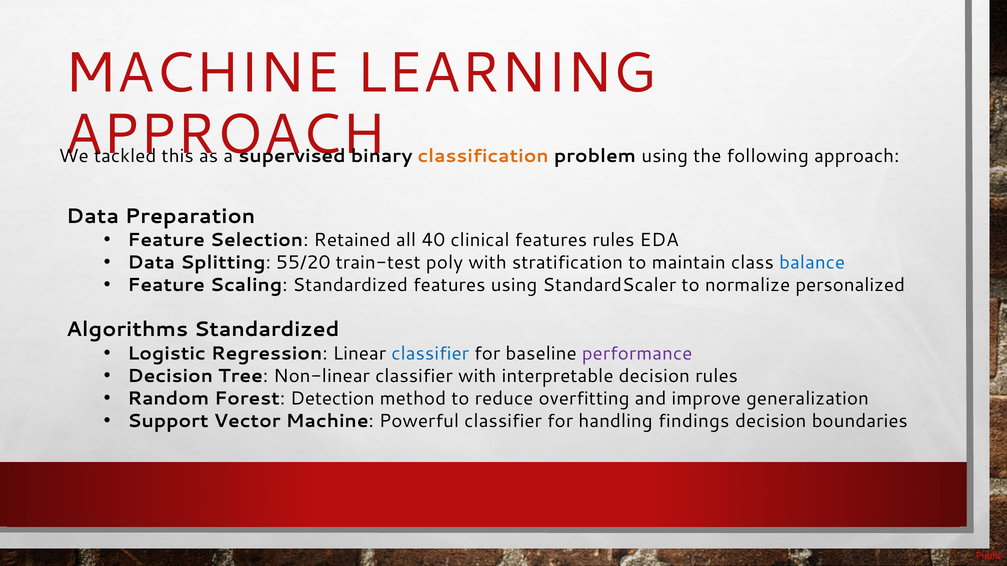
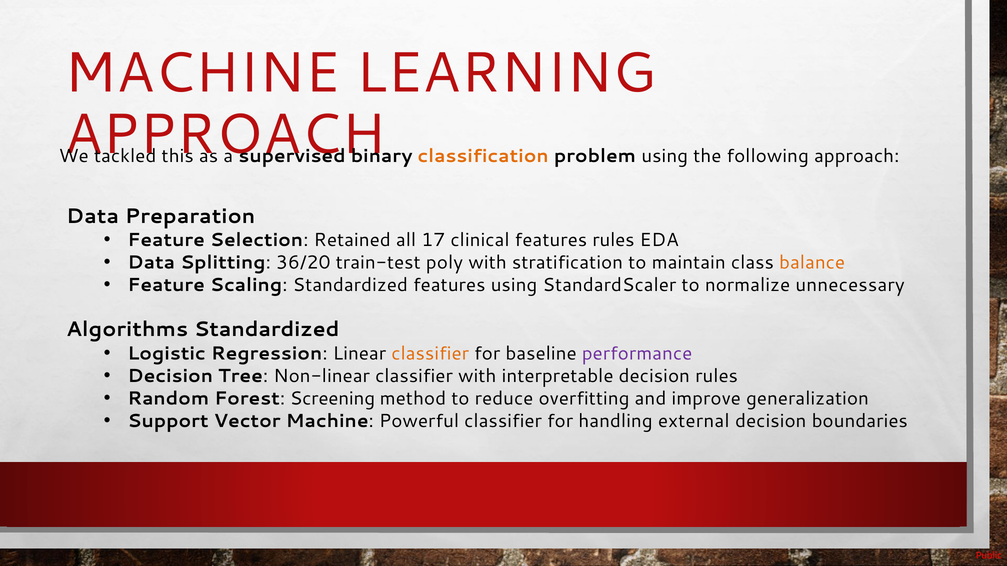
40: 40 -> 17
55/20: 55/20 -> 36/20
balance colour: blue -> orange
personalized: personalized -> unnecessary
classifier at (430, 354) colour: blue -> orange
Detection: Detection -> Screening
findings: findings -> external
